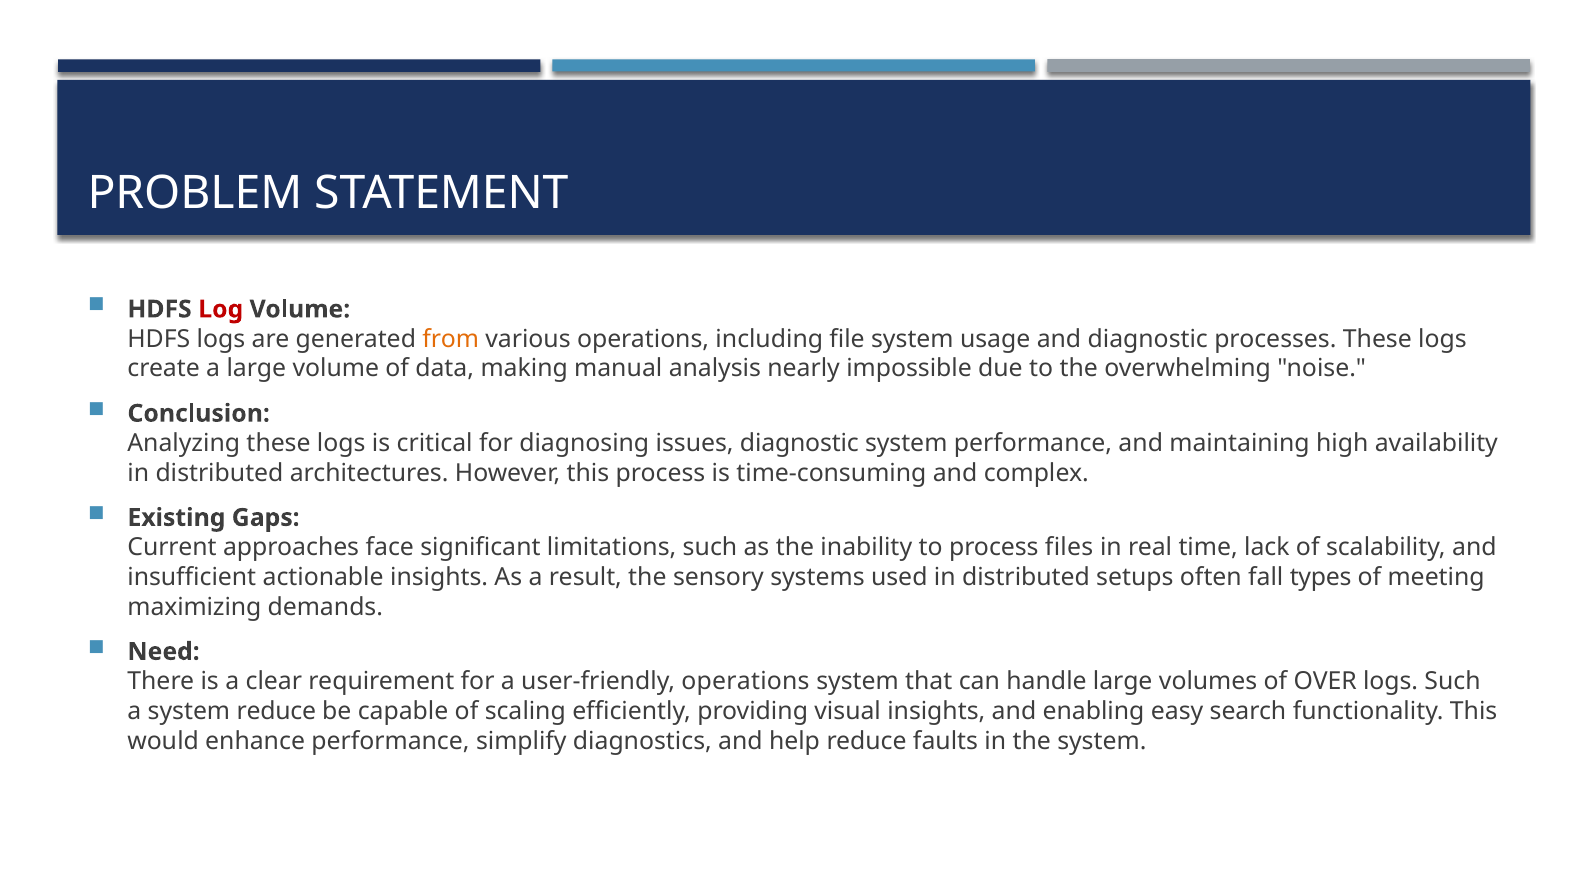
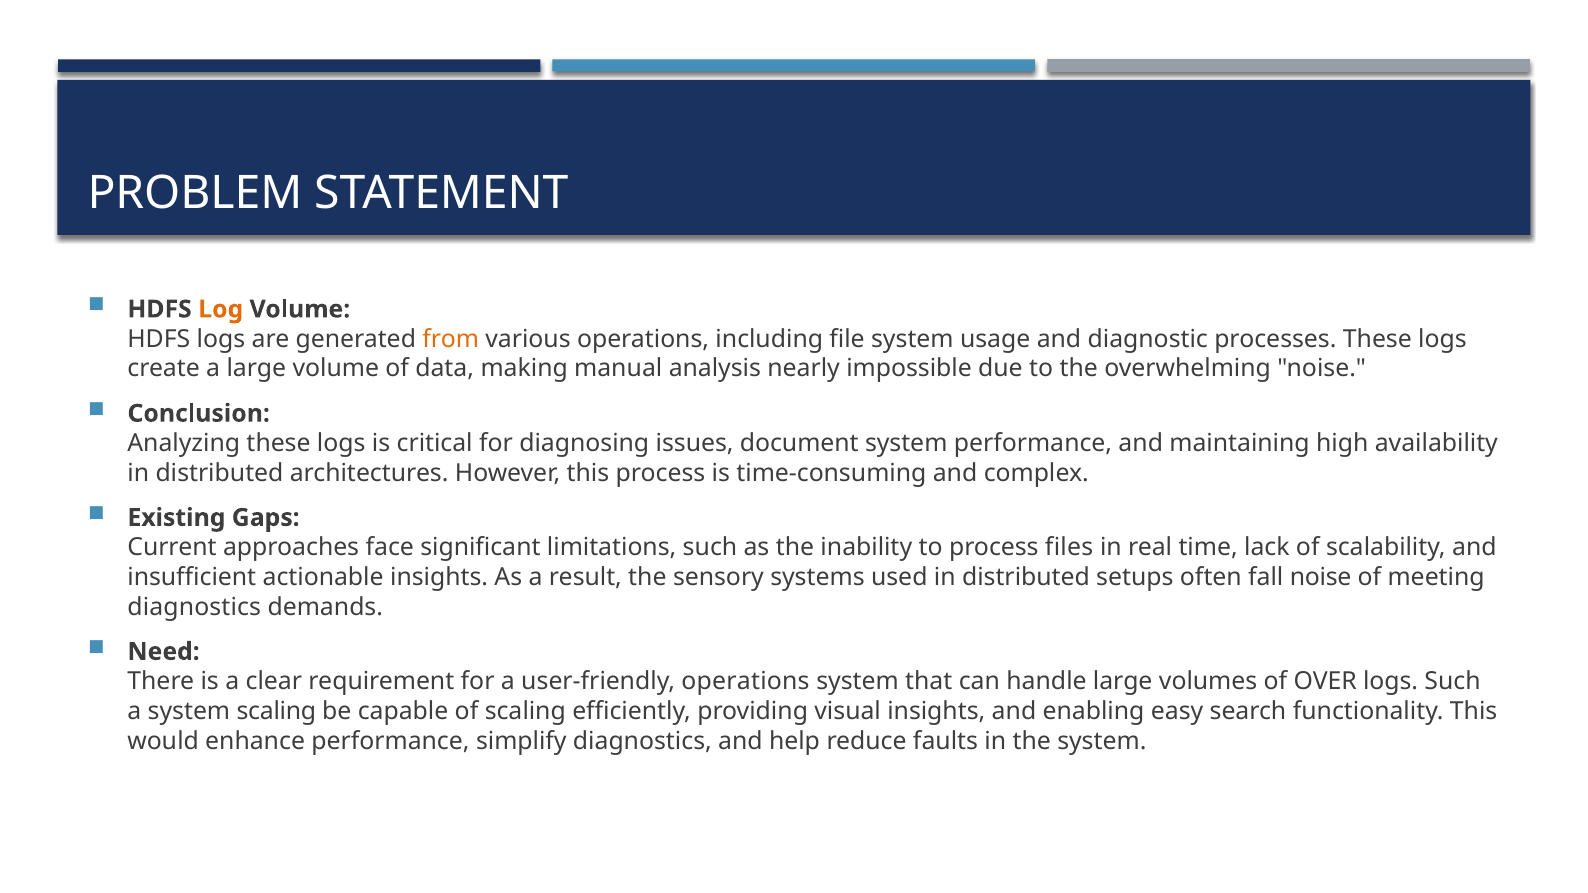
Log colour: red -> orange
issues diagnostic: diagnostic -> document
fall types: types -> noise
maximizing at (194, 607): maximizing -> diagnostics
system reduce: reduce -> scaling
